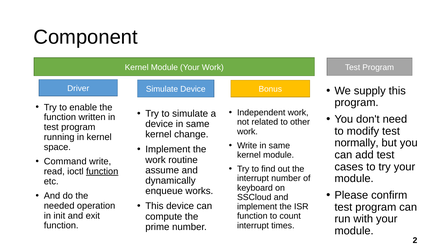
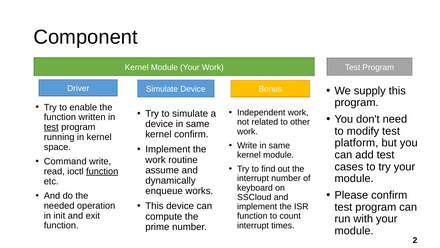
test at (51, 127) underline: none -> present
kernel change: change -> confirm
normally: normally -> platform
